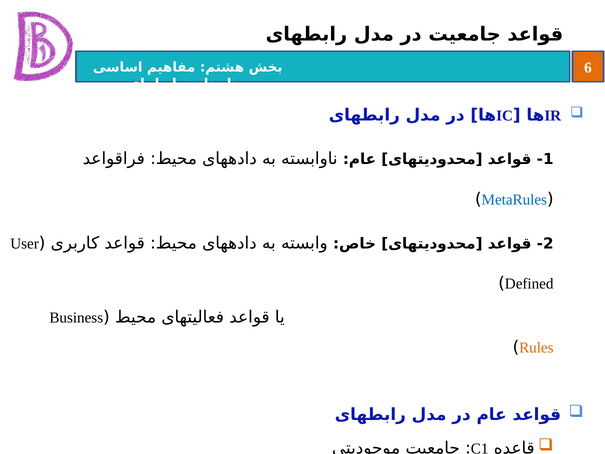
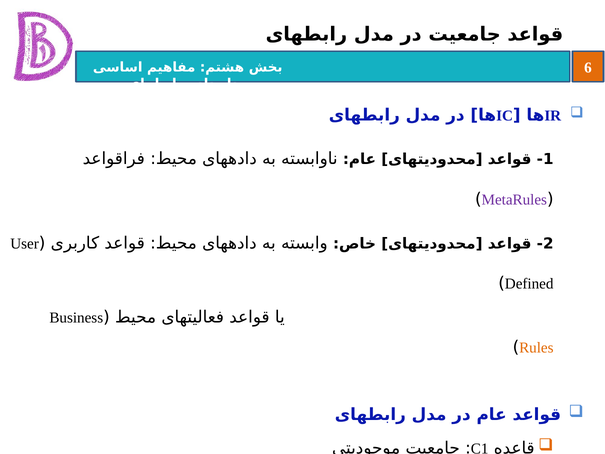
MetaRules colour: blue -> purple
